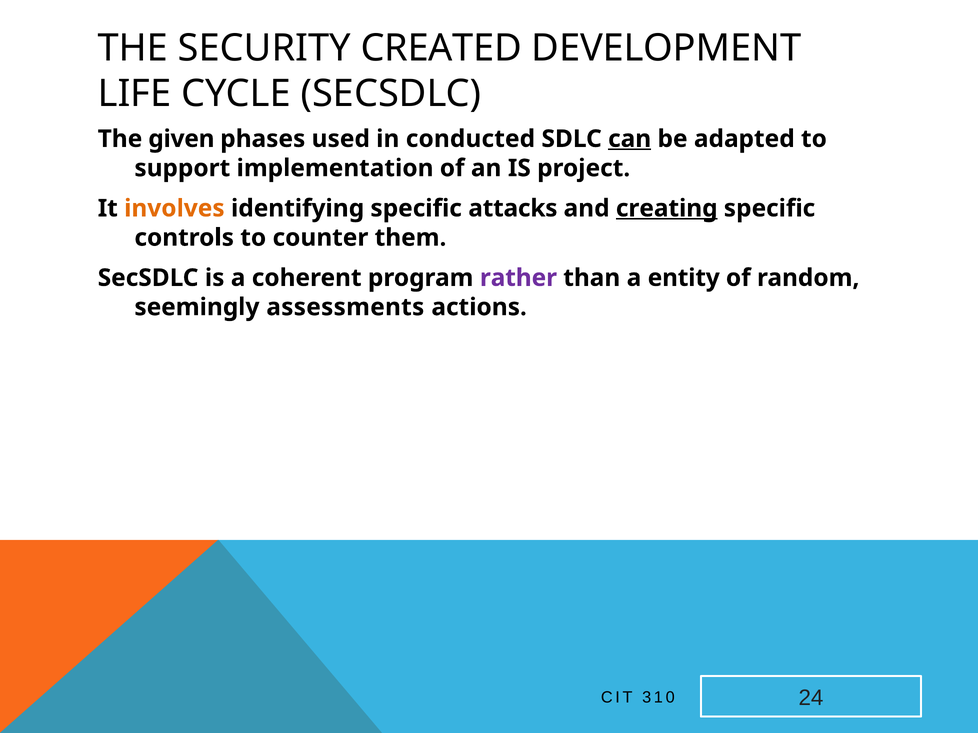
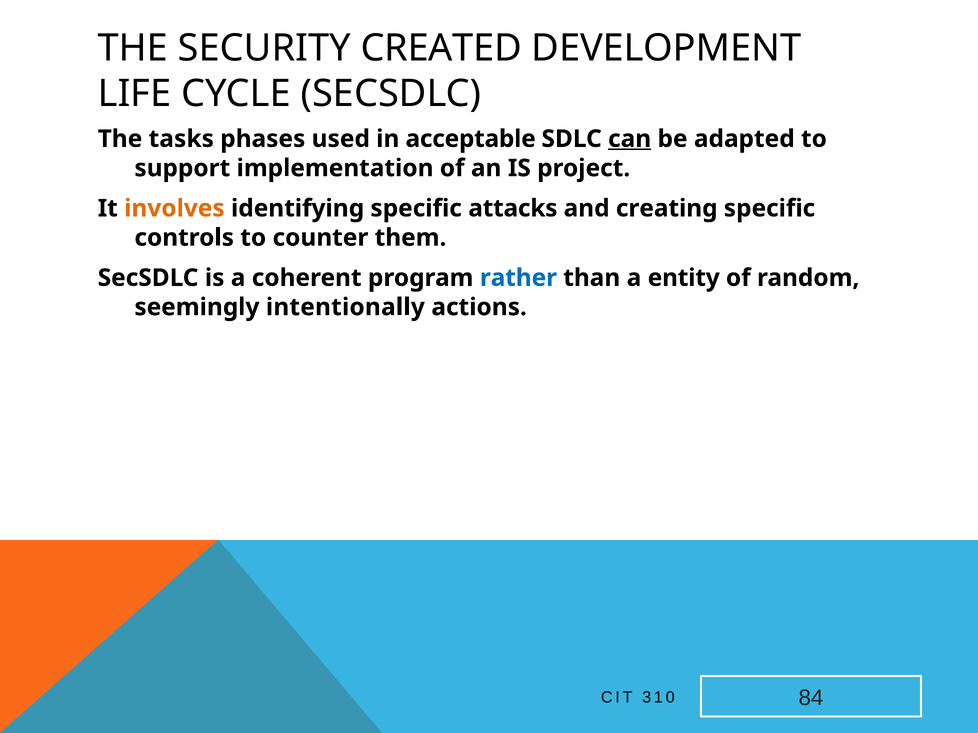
given: given -> tasks
conducted: conducted -> acceptable
creating underline: present -> none
rather colour: purple -> blue
assessments: assessments -> intentionally
24: 24 -> 84
